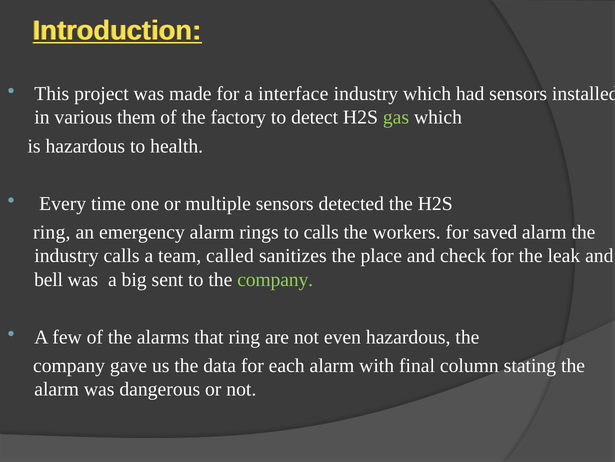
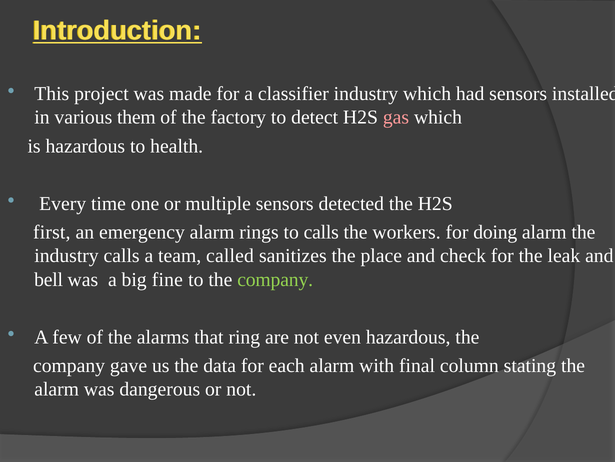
interface: interface -> classifier
gas colour: light green -> pink
ring at (52, 232): ring -> first
saved: saved -> doing
sent: sent -> fine
